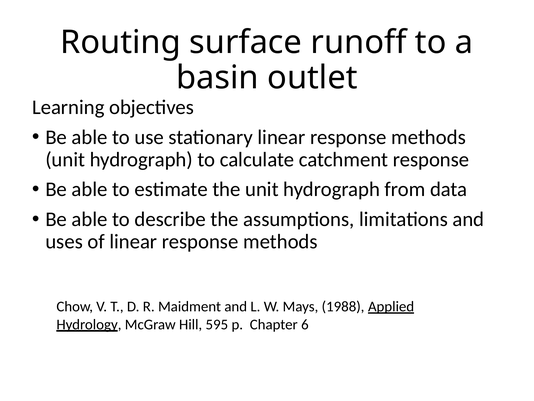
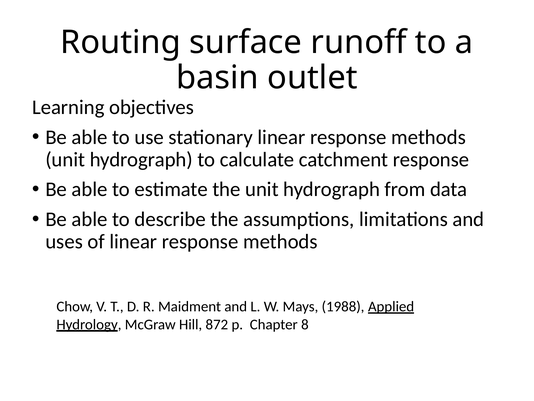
595: 595 -> 872
6: 6 -> 8
